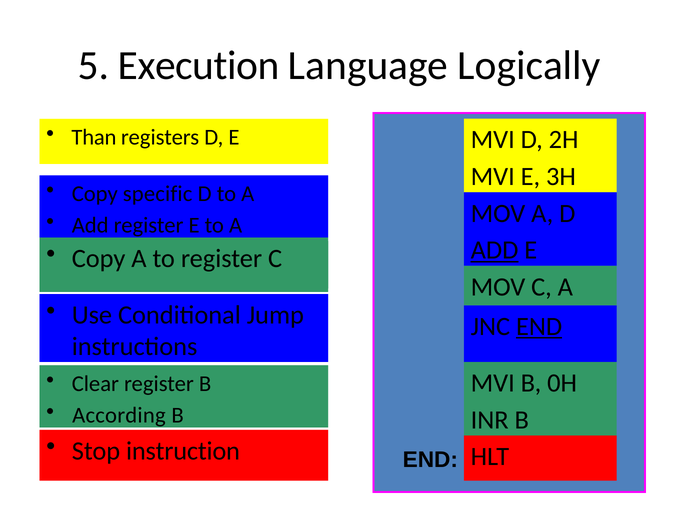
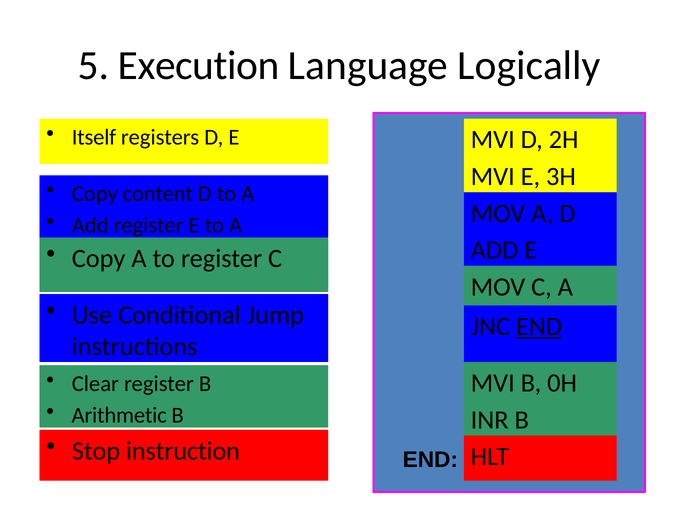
Than: Than -> Itself
specific: specific -> content
ADD at (495, 250) underline: present -> none
According: According -> Arithmetic
